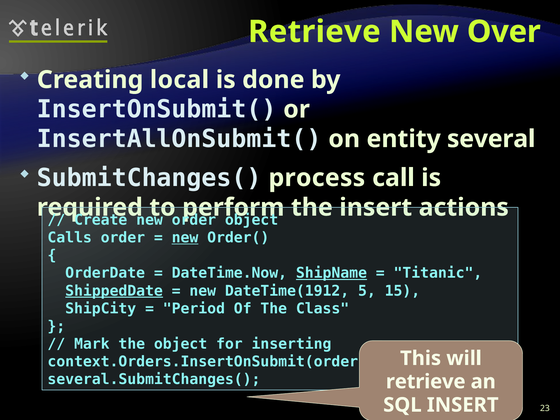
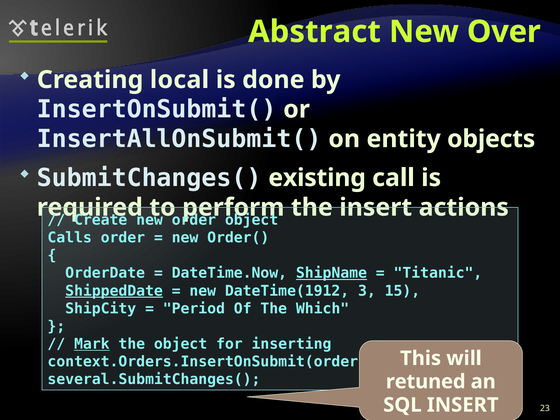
Retrieve at (314, 32): Retrieve -> Abstract
several: several -> objects
process: process -> existing
new at (185, 238) underline: present -> none
5: 5 -> 3
Class: Class -> Which
Mark underline: none -> present
retrieve at (426, 382): retrieve -> retuned
